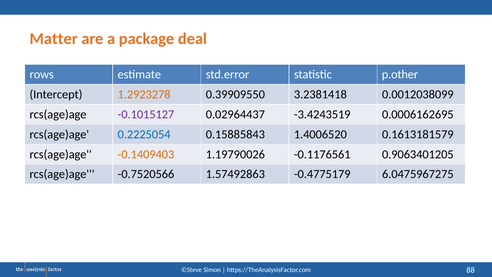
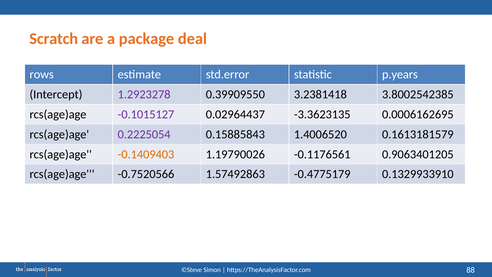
Matter: Matter -> Scratch
p.other: p.other -> p.years
1.2923278 colour: orange -> purple
0.0012038099: 0.0012038099 -> 3.8002542385
-3.4243519: -3.4243519 -> -3.3623135
0.2225054 colour: blue -> purple
6.0475967275: 6.0475967275 -> 0.1329933910
